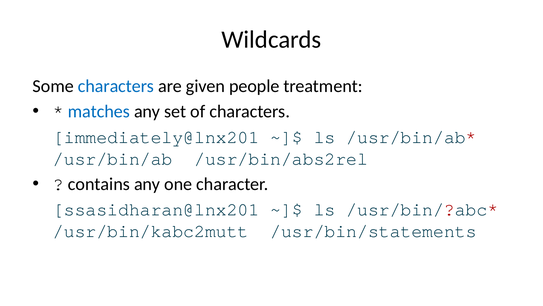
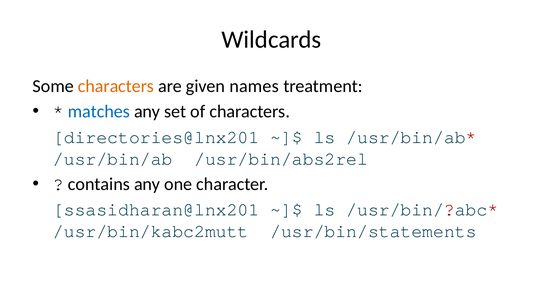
characters at (116, 86) colour: blue -> orange
people: people -> names
immediately@lnx201: immediately@lnx201 -> directories@lnx201
